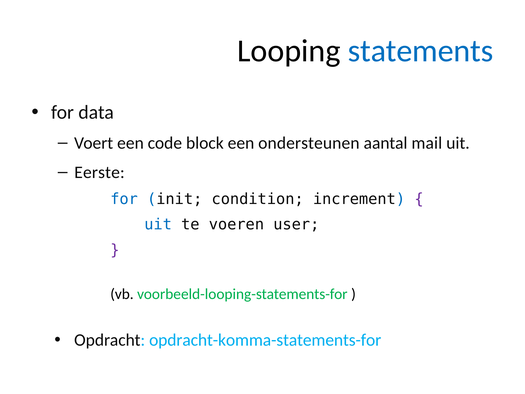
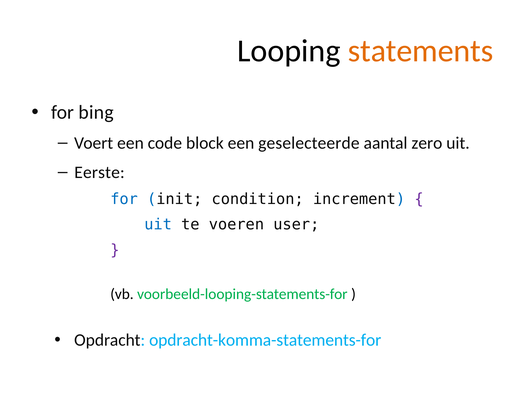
statements colour: blue -> orange
data: data -> bing
ondersteunen: ondersteunen -> geselecteerde
mail: mail -> zero
